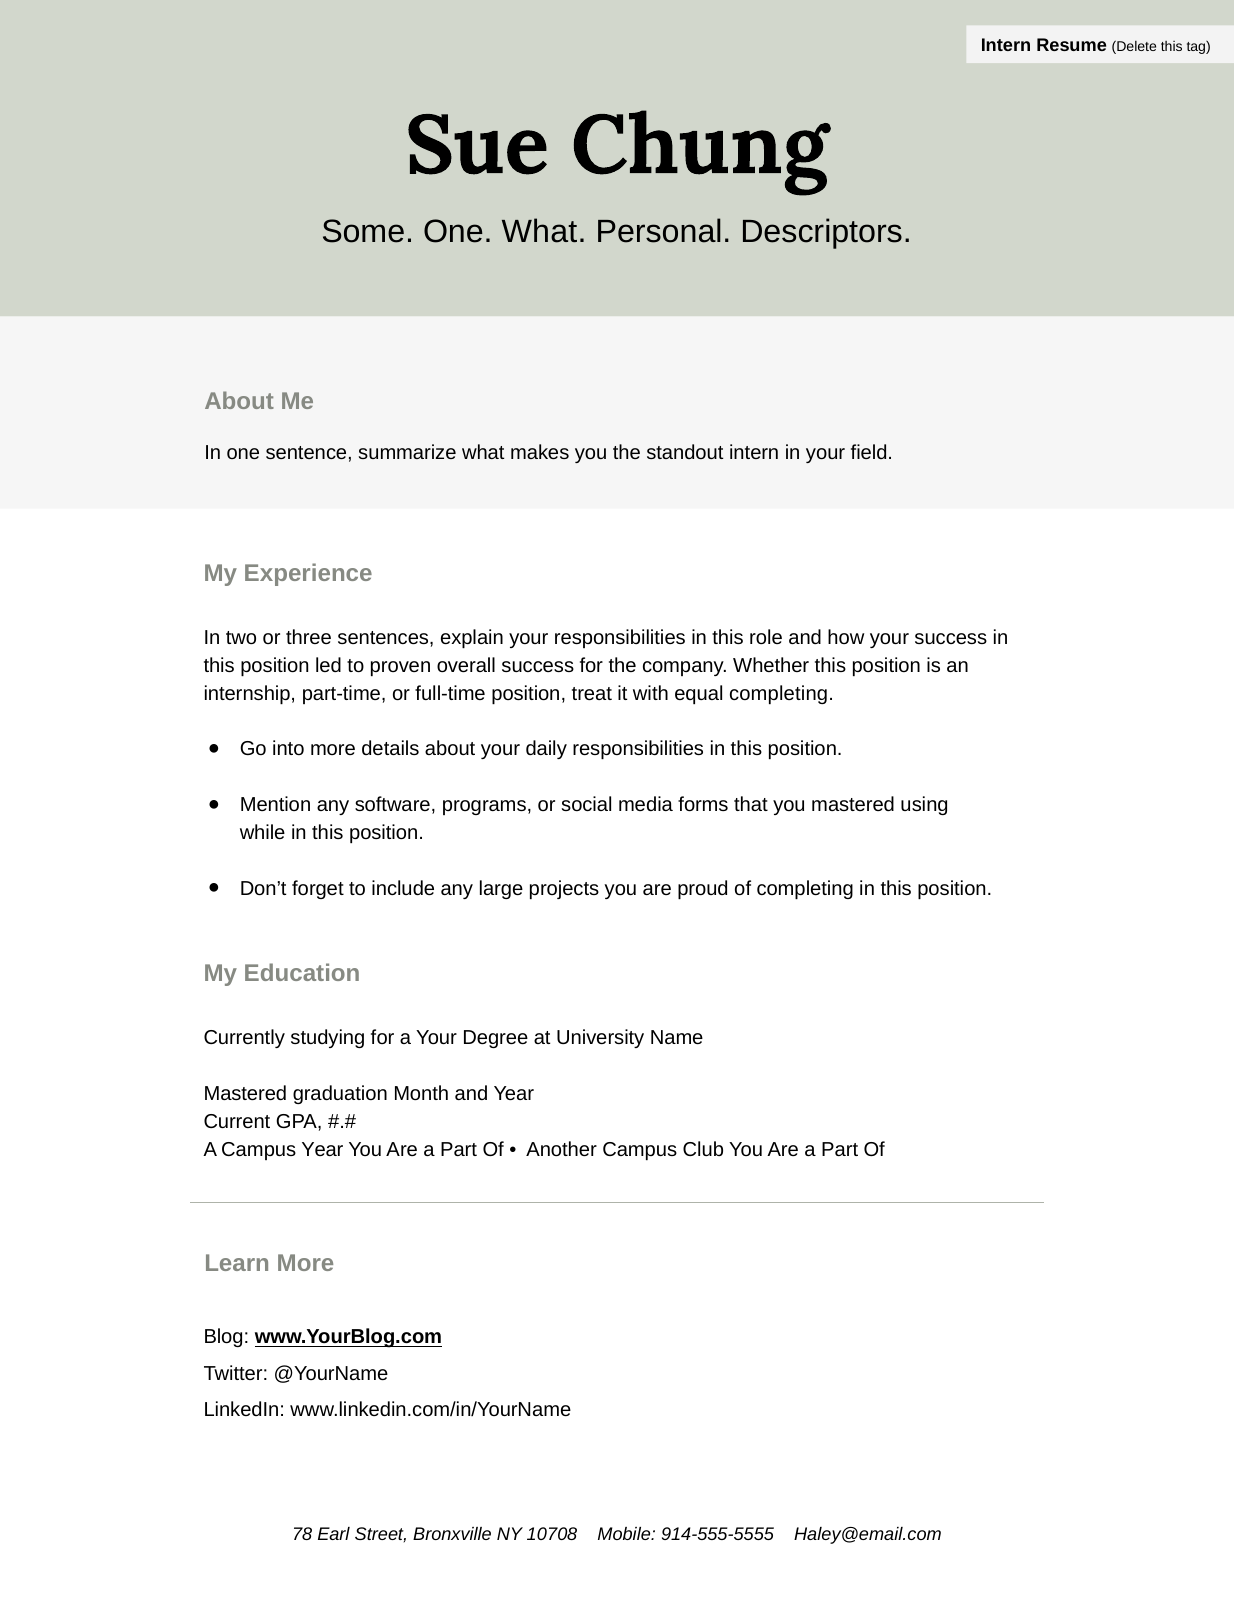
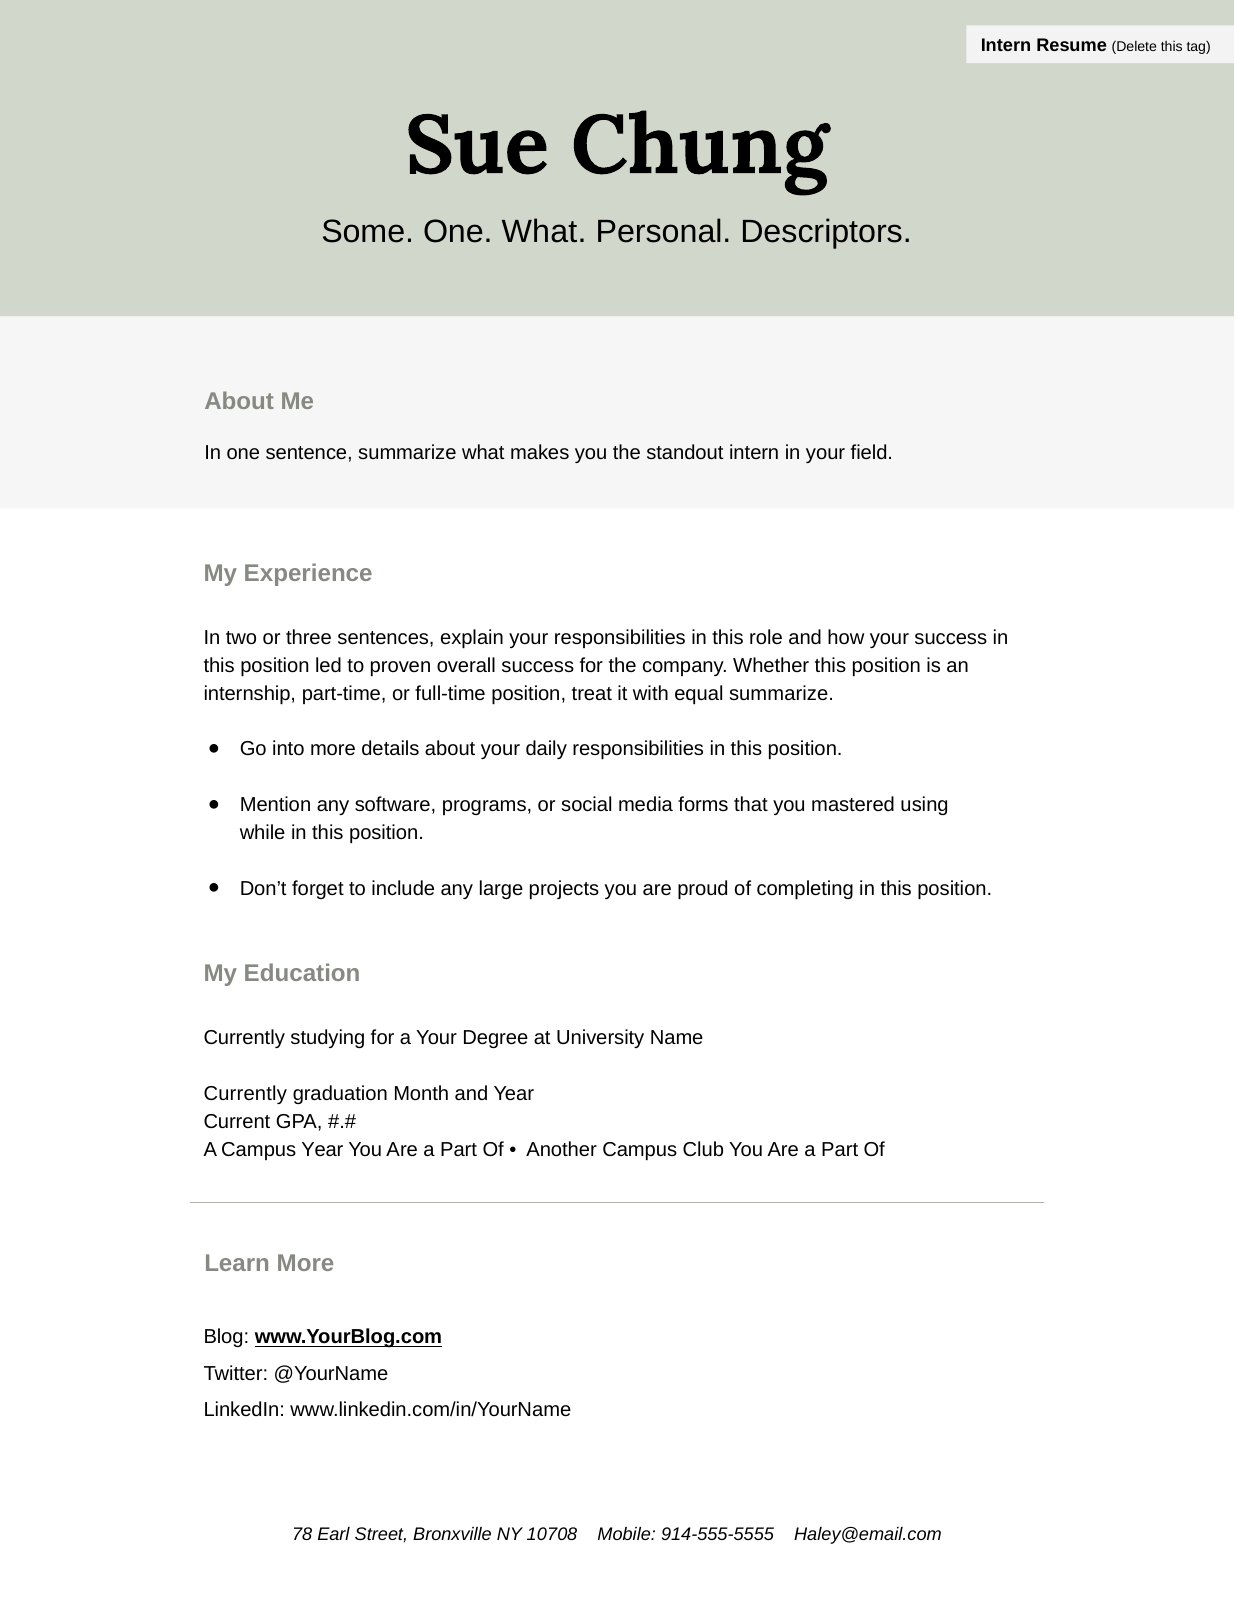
equal completing: completing -> summarize
Mastered at (245, 1094): Mastered -> Currently
